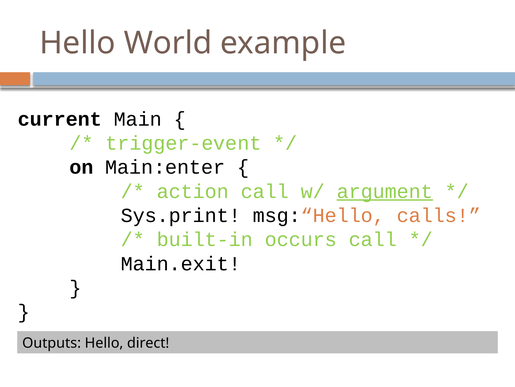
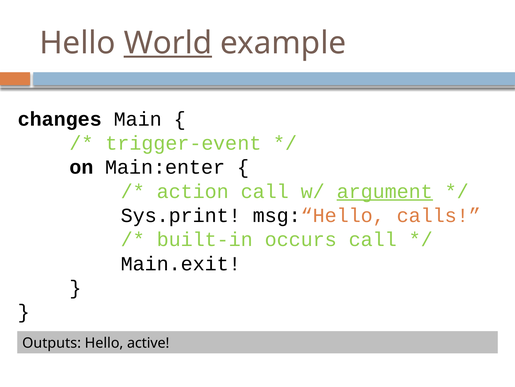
World underline: none -> present
current: current -> changes
direct: direct -> active
